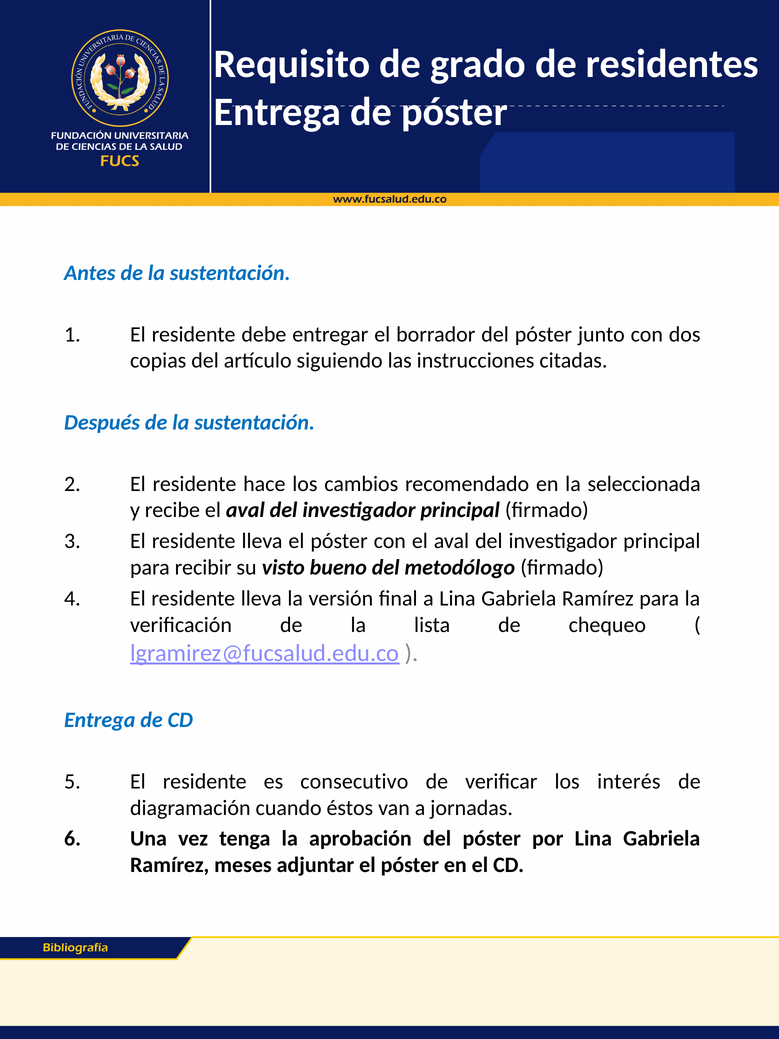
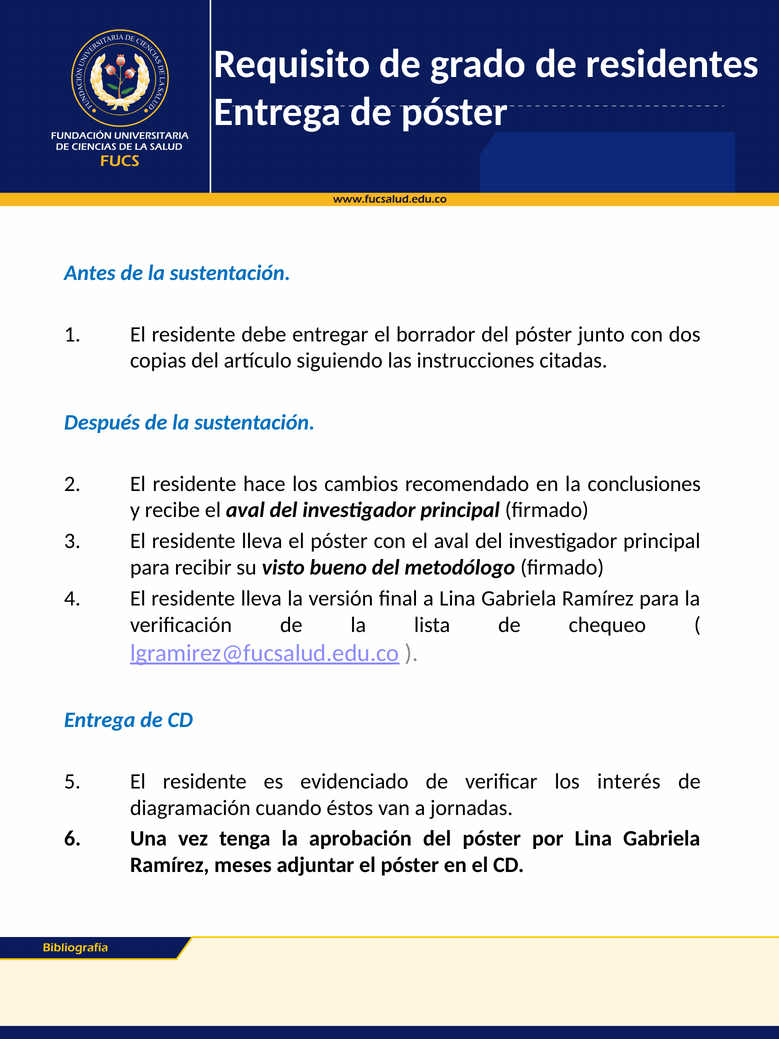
seleccionada: seleccionada -> conclusiones
consecutivo: consecutivo -> evidenciado
